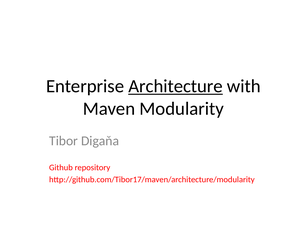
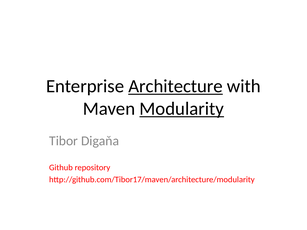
Modularity underline: none -> present
